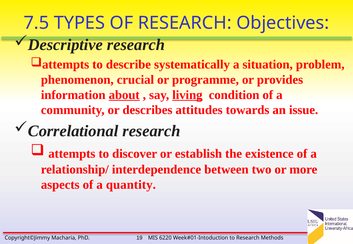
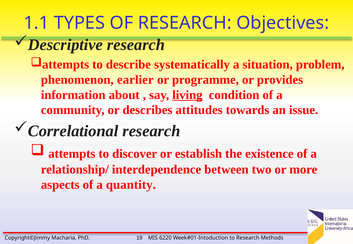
7.5: 7.5 -> 1.1
crucial: crucial -> earlier
about underline: present -> none
